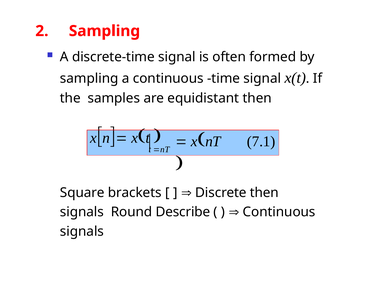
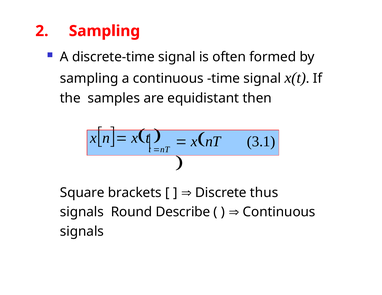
7.1: 7.1 -> 3.1
Discrete then: then -> thus
